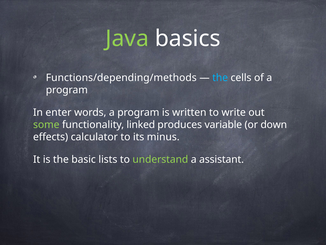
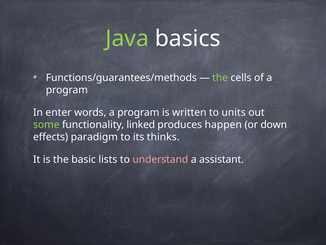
Functions/depending/methods: Functions/depending/methods -> Functions/guarantees/methods
the at (220, 78) colour: light blue -> light green
write: write -> units
variable: variable -> happen
calculator: calculator -> paradigm
minus: minus -> thinks
understand colour: light green -> pink
